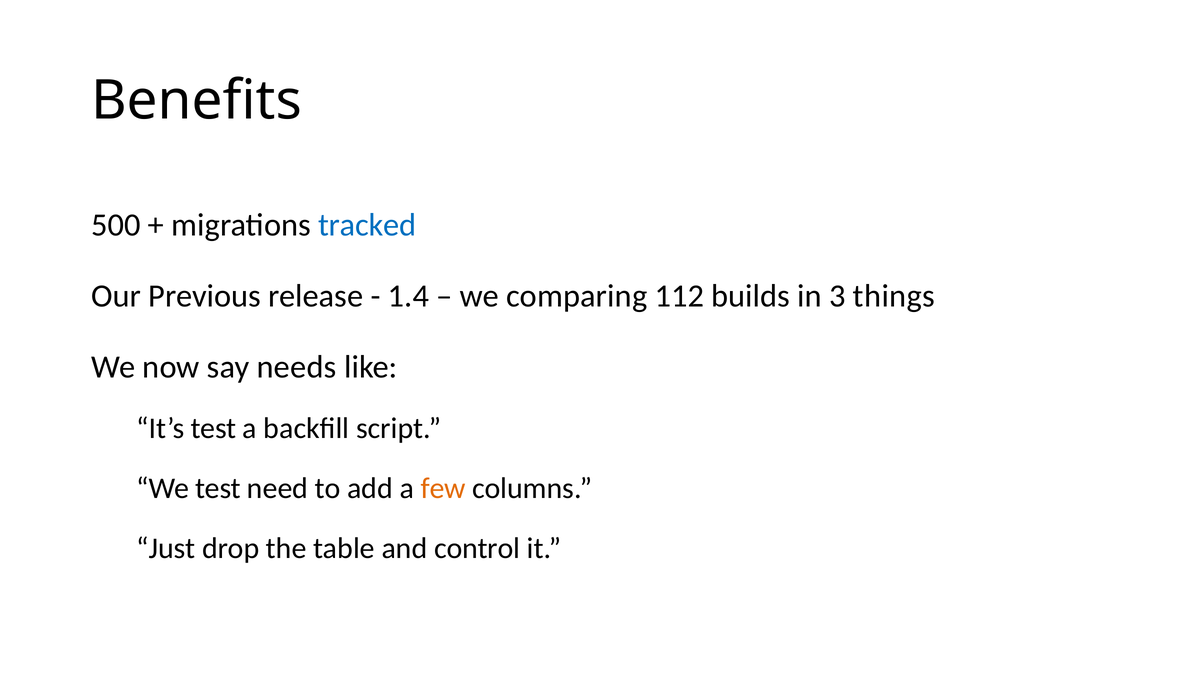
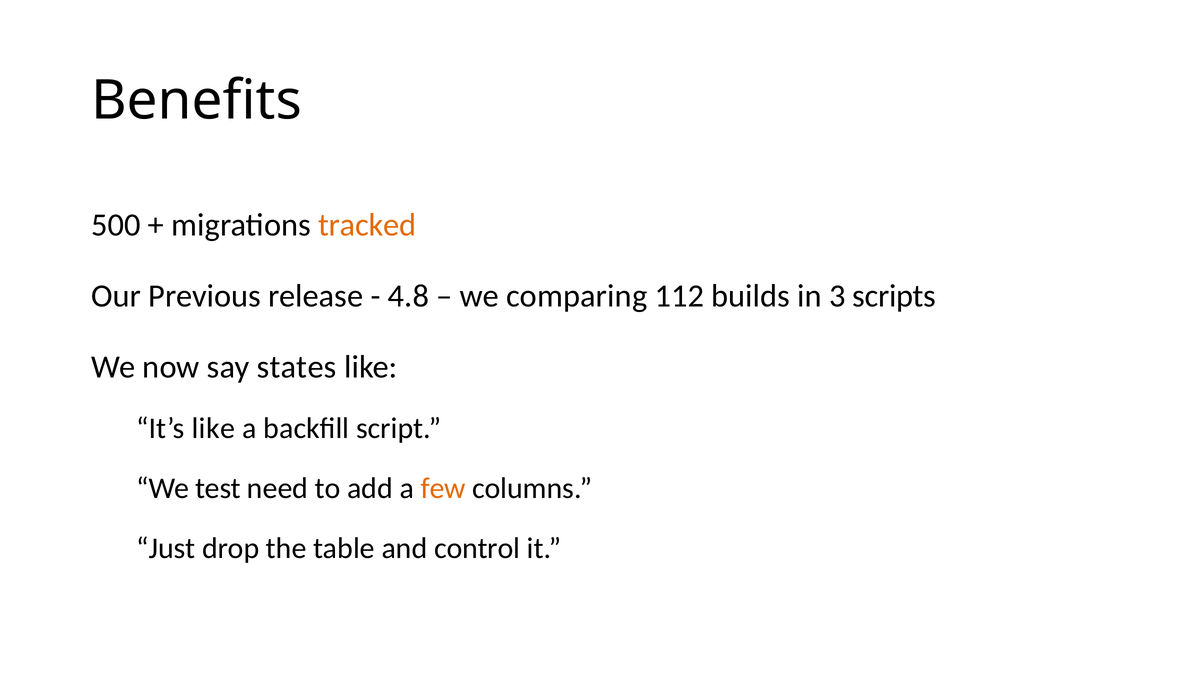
tracked colour: blue -> orange
1.4: 1.4 -> 4.8
things: things -> scripts
needs: needs -> states
It’s test: test -> like
